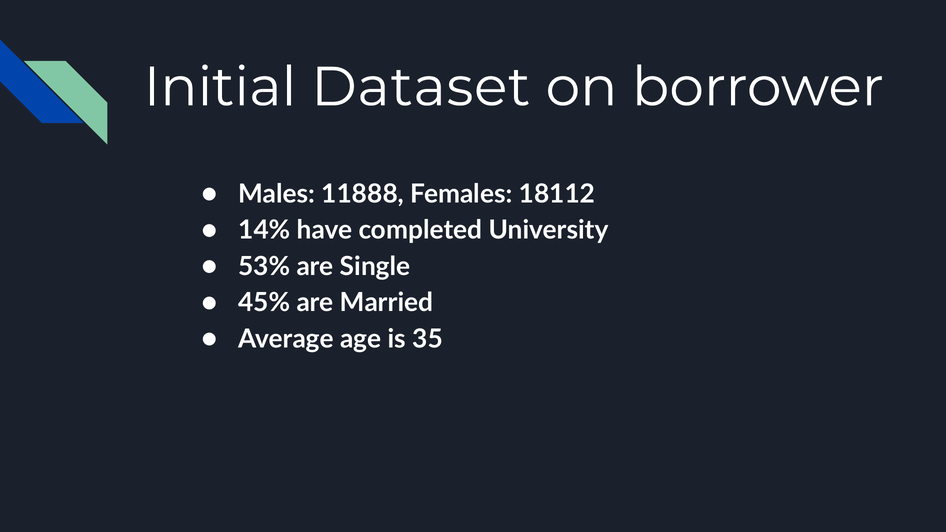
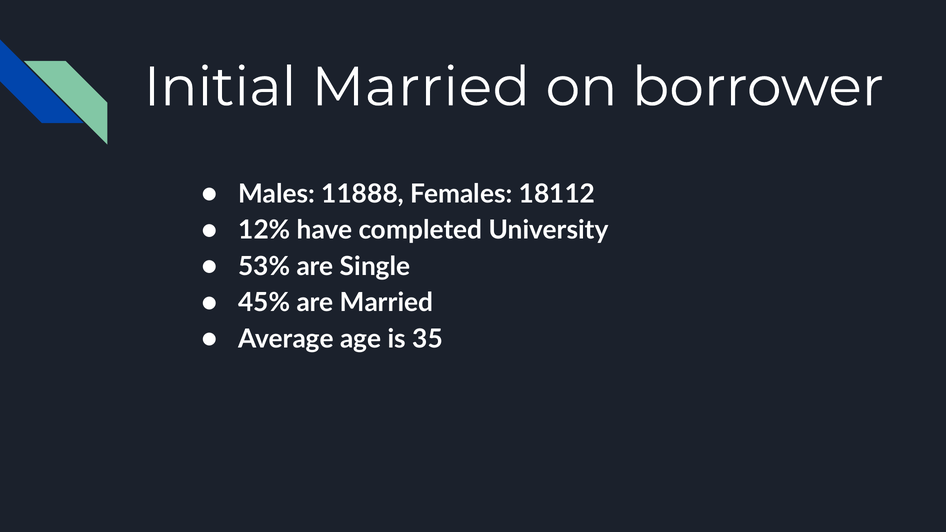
Initial Dataset: Dataset -> Married
14%: 14% -> 12%
